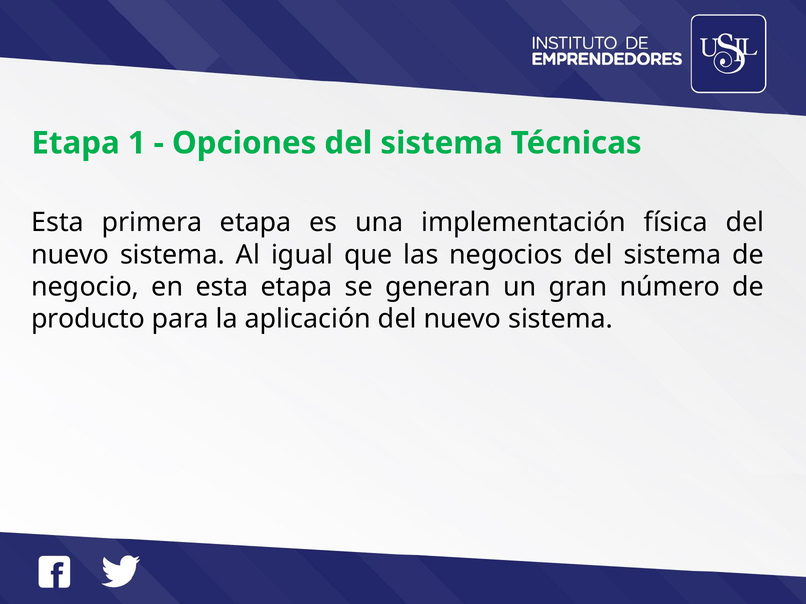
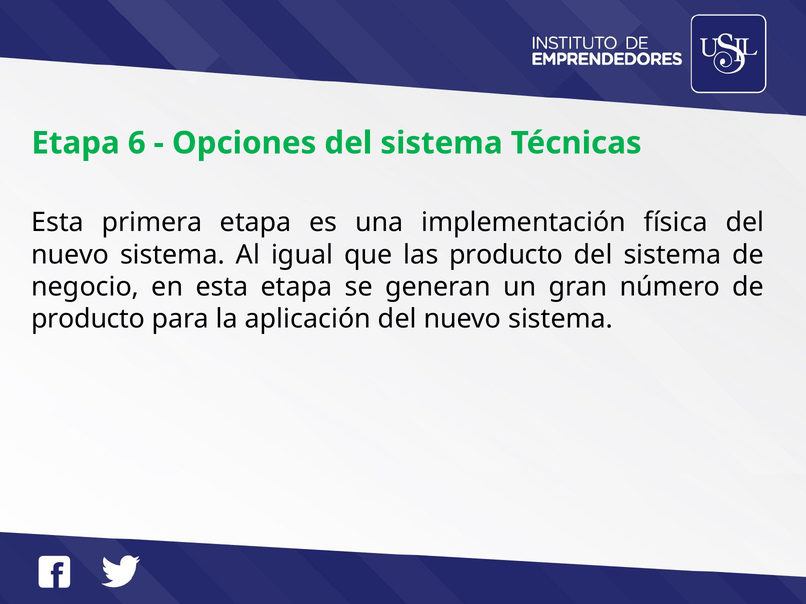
1: 1 -> 6
las negocios: negocios -> producto
